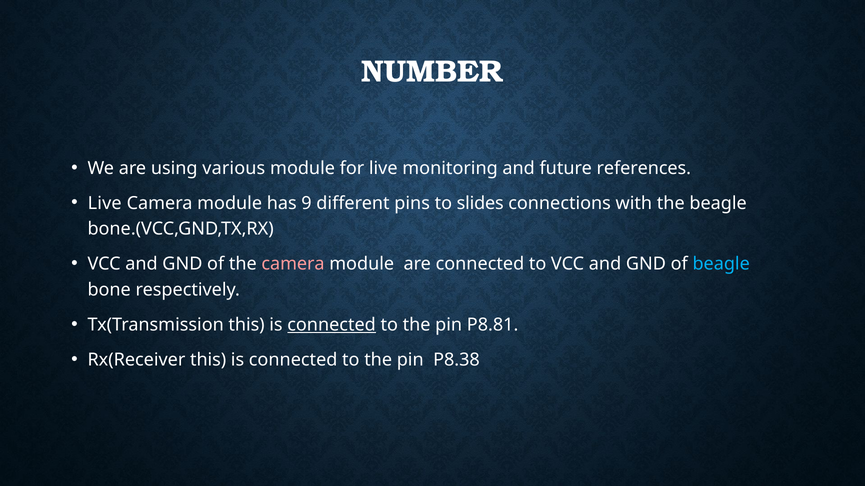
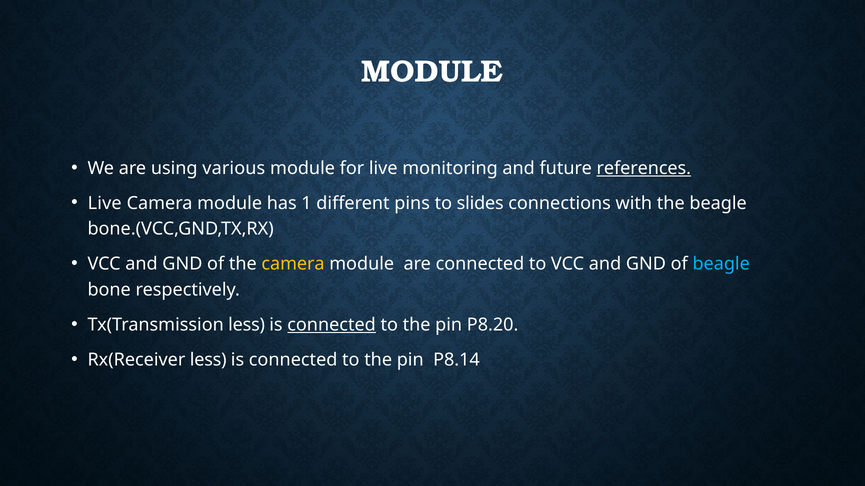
NUMBER at (432, 72): NUMBER -> MODULE
references underline: none -> present
9: 9 -> 1
camera at (293, 264) colour: pink -> yellow
Tx(Transmission this: this -> less
P8.81: P8.81 -> P8.20
Rx(Receiver this: this -> less
P8.38: P8.38 -> P8.14
